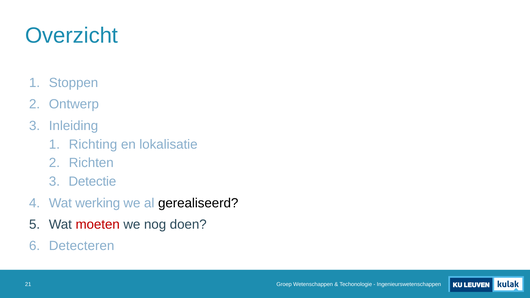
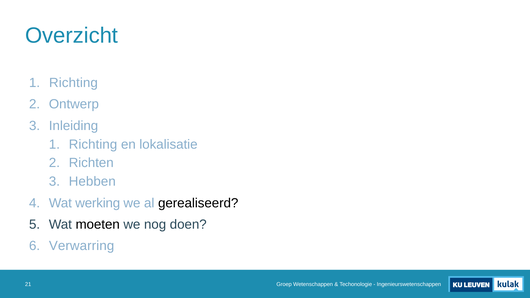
Stoppen at (74, 83): Stoppen -> Richting
Detectie: Detectie -> Hebben
moeten colour: red -> black
Detecteren: Detecteren -> Verwarring
